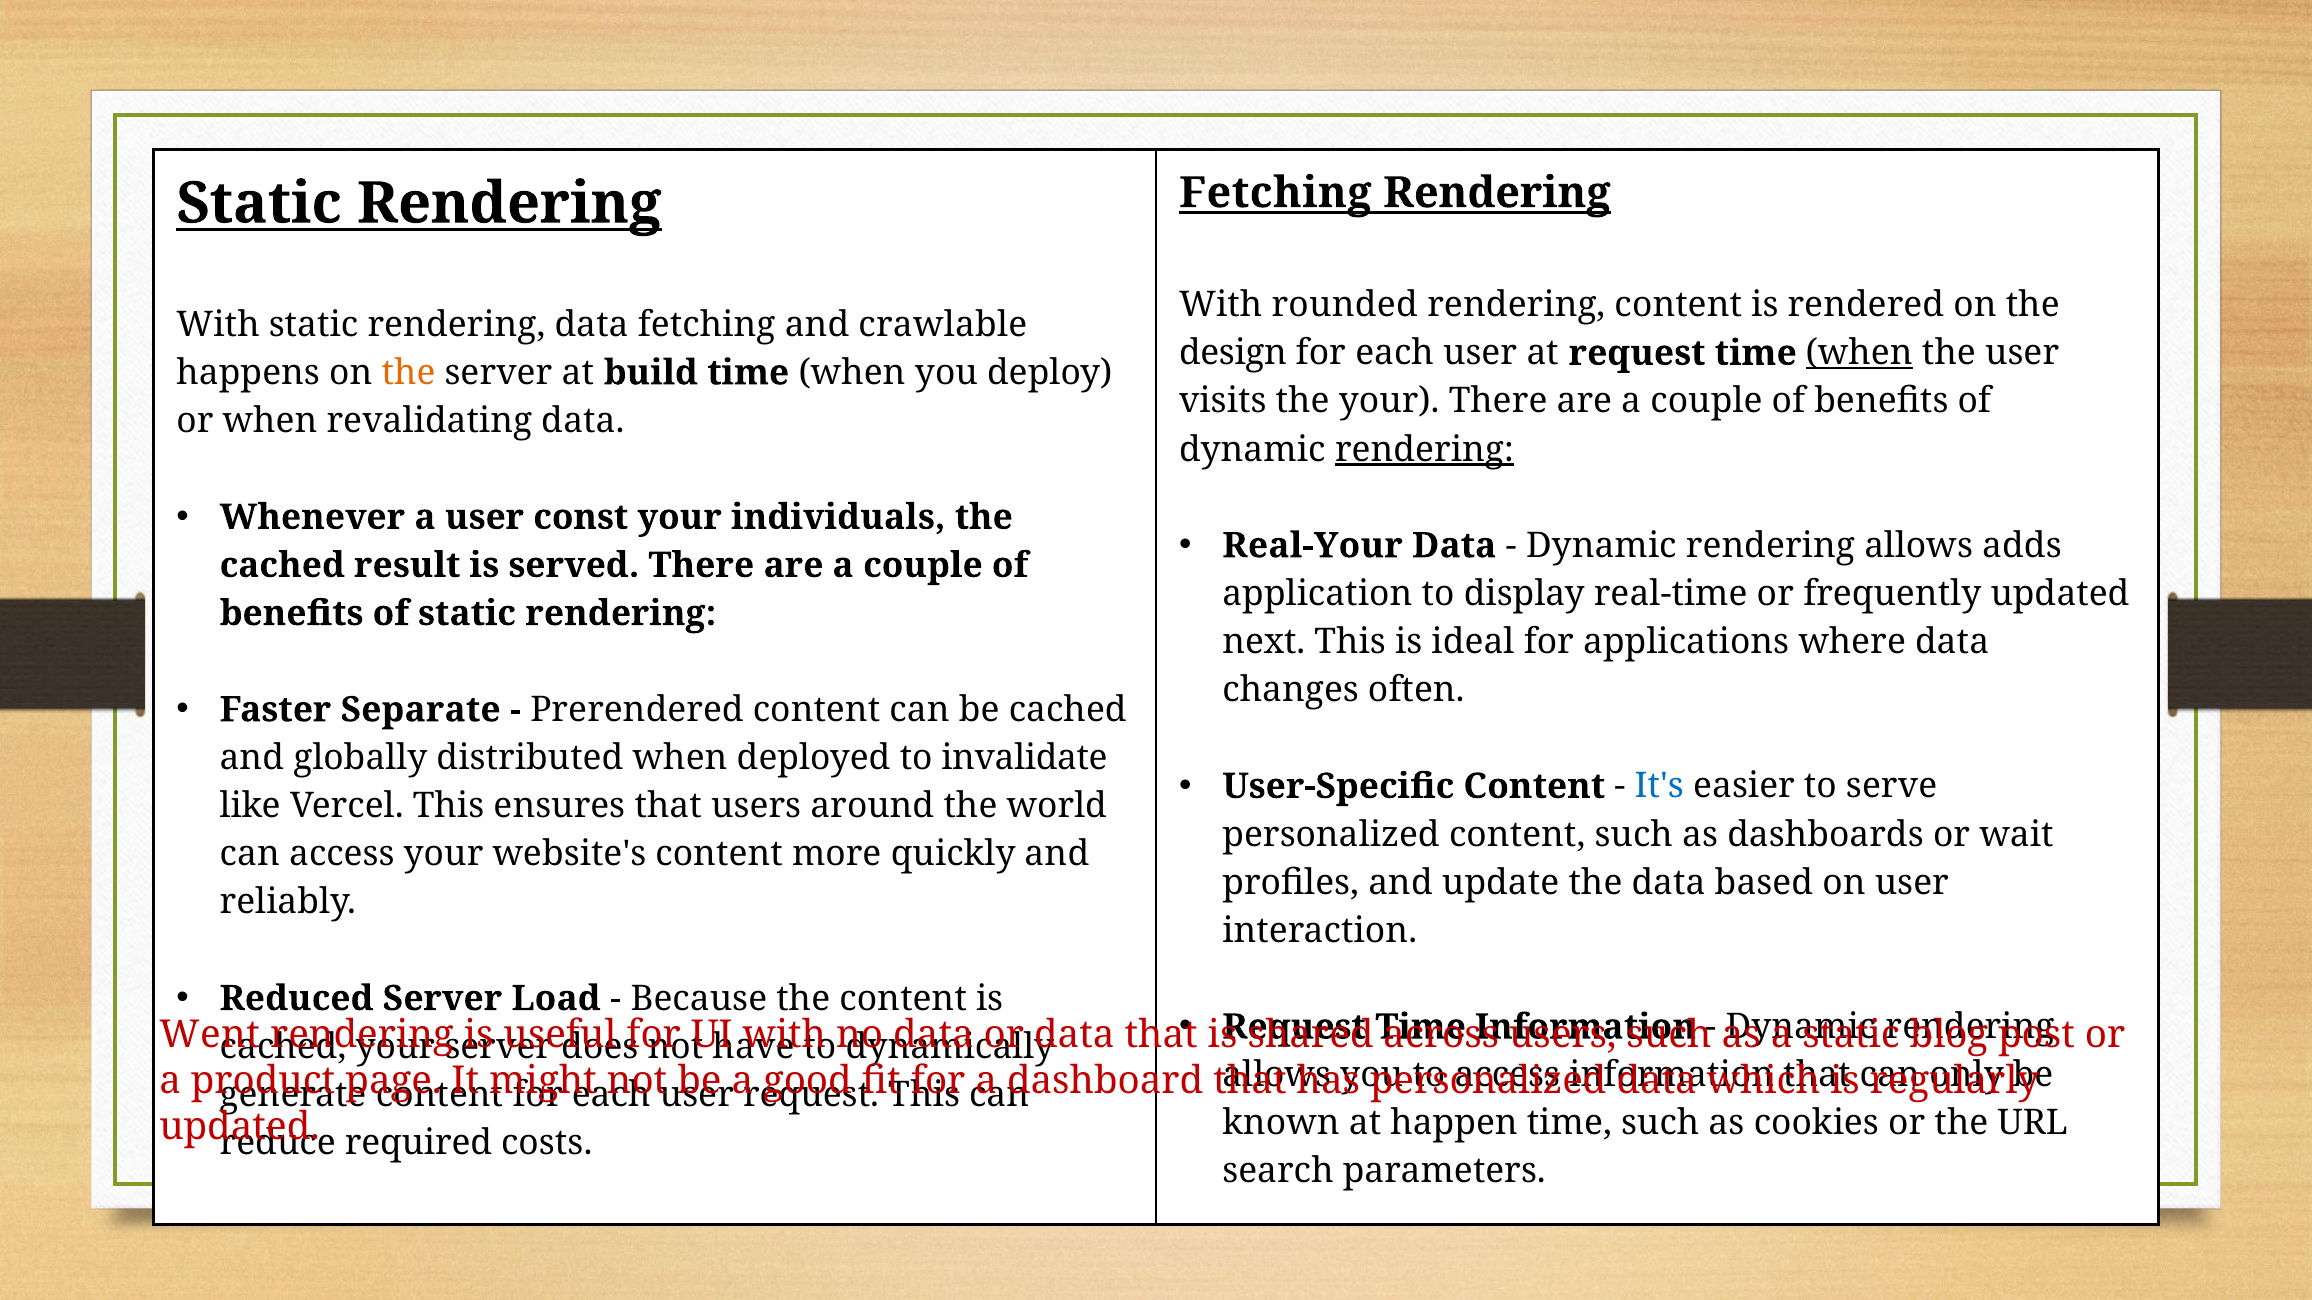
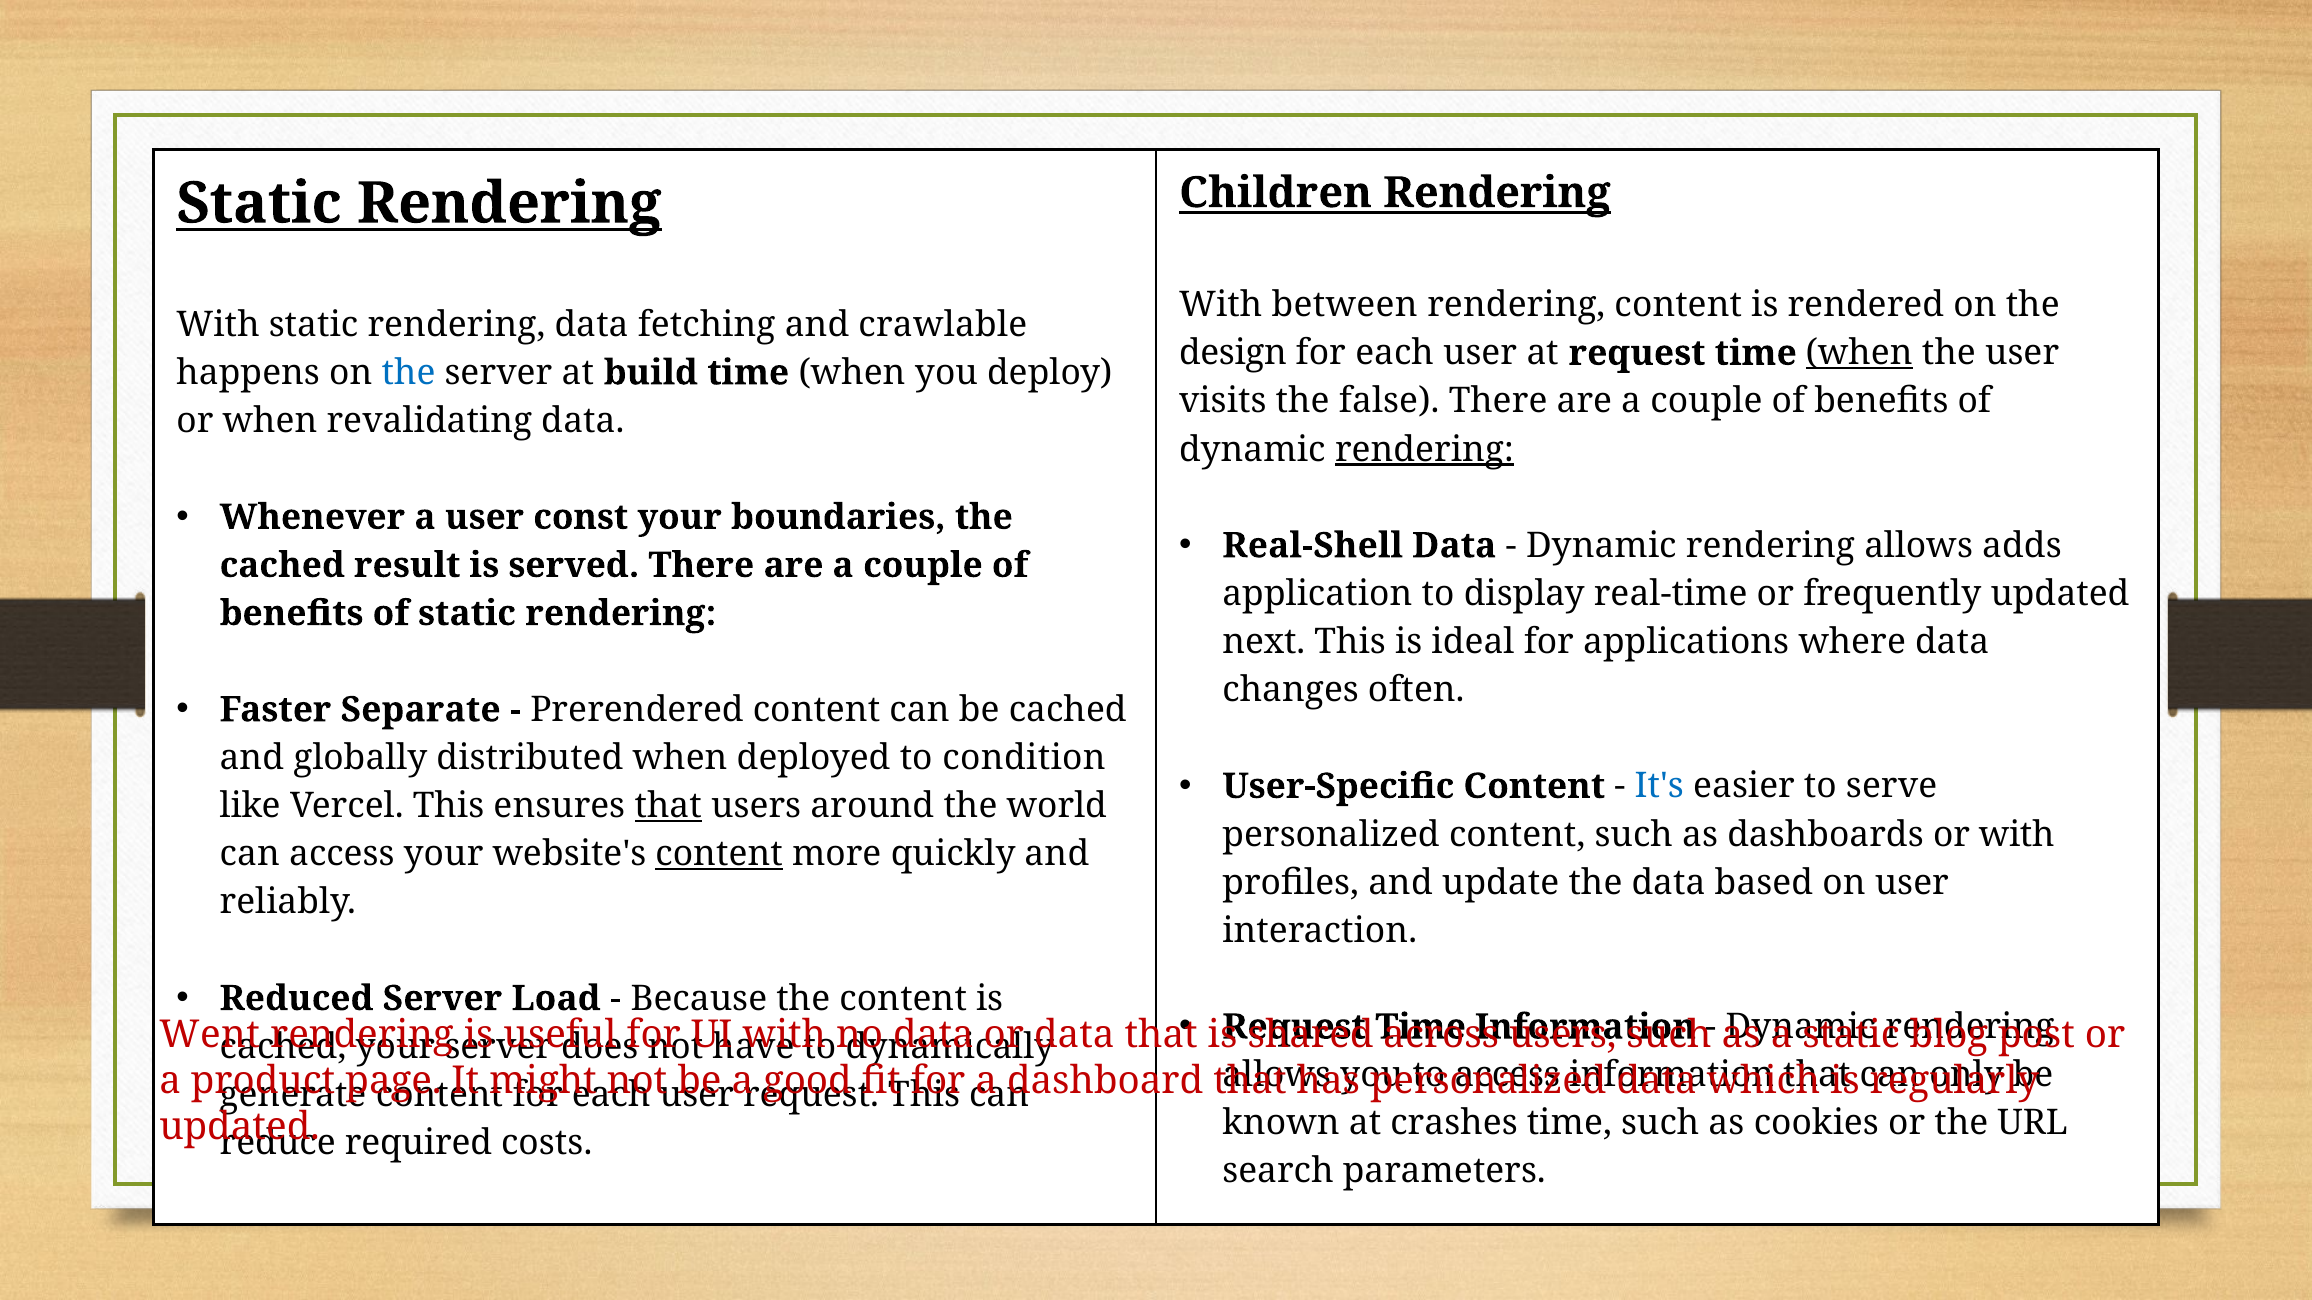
Fetching at (1275, 193): Fetching -> Children
rounded: rounded -> between
the at (408, 373) colour: orange -> blue
the your: your -> false
individuals: individuals -> boundaries
Real-Your: Real-Your -> Real-Shell
invalidate: invalidate -> condition
that at (668, 806) underline: none -> present
or wait: wait -> with
content at (719, 854) underline: none -> present
happen: happen -> crashes
